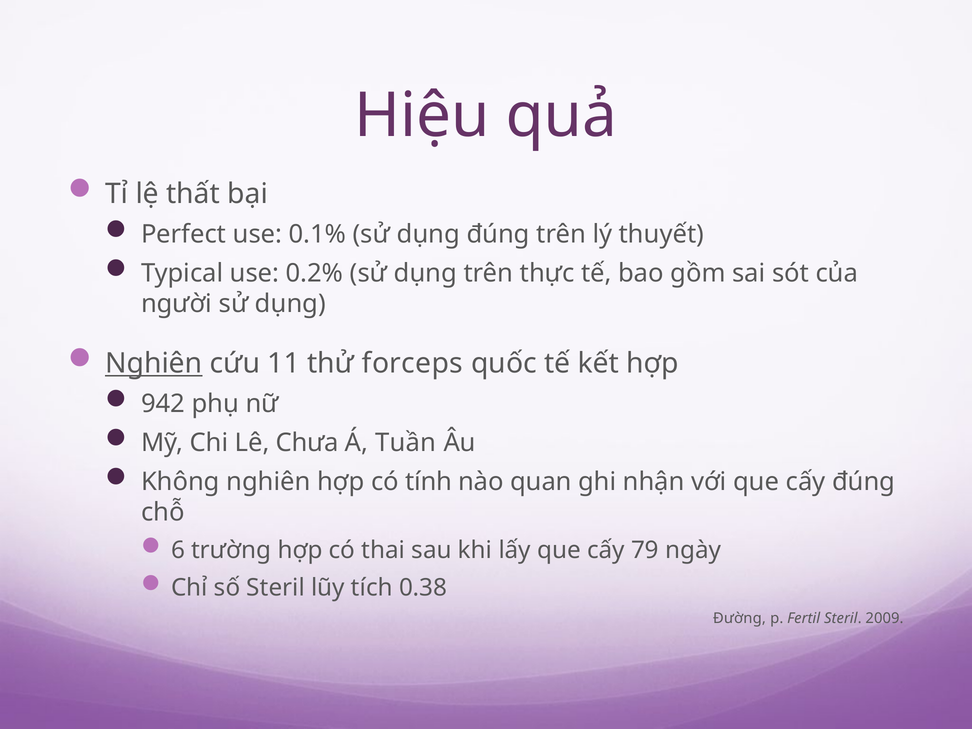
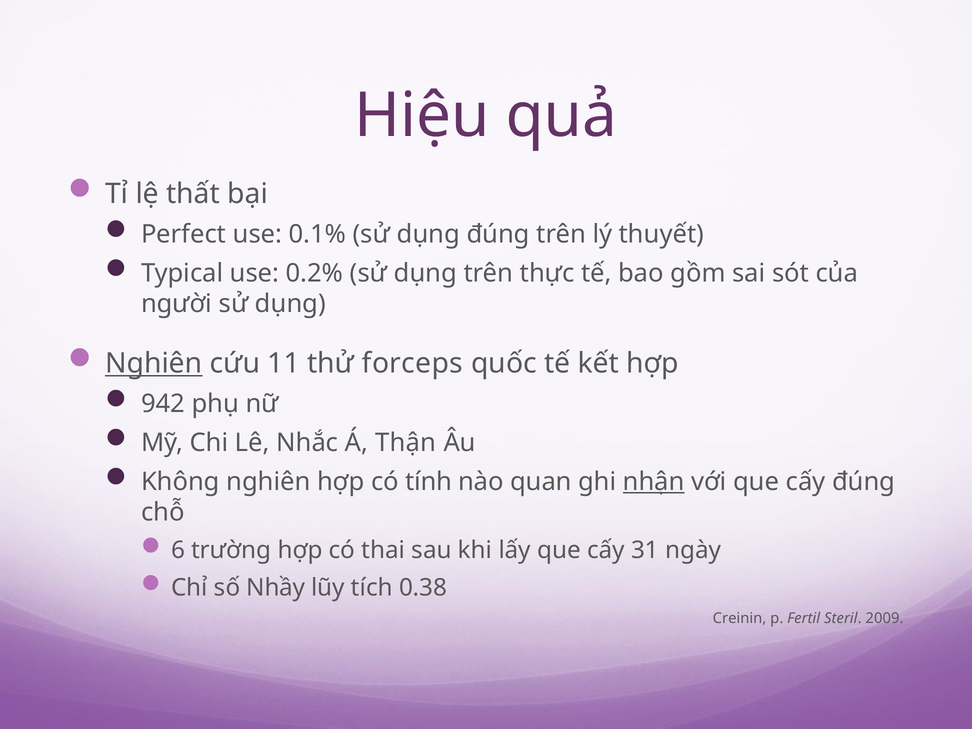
Chưa: Chưa -> Nhắc
Tuần: Tuần -> Thận
nhận underline: none -> present
79: 79 -> 31
số Steril: Steril -> Nhầy
Đường: Đường -> Creinin
